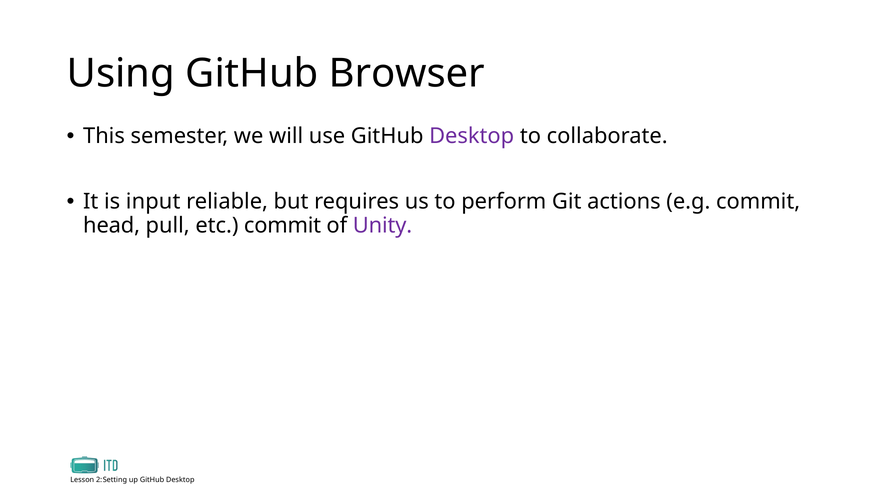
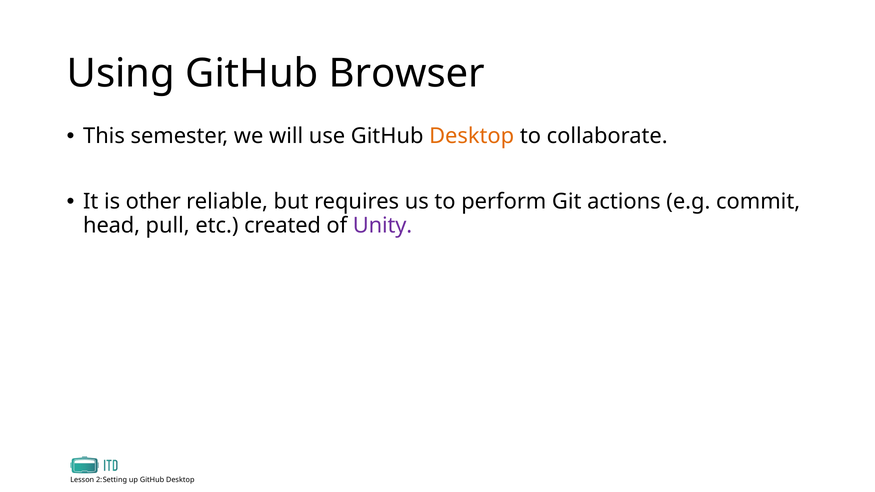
Desktop at (472, 136) colour: purple -> orange
input: input -> other
etc commit: commit -> created
